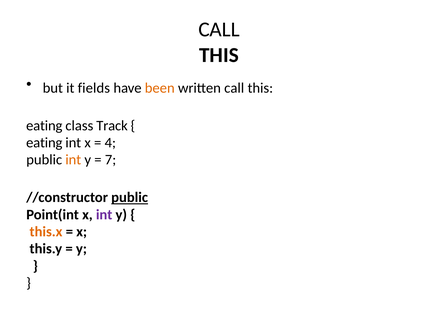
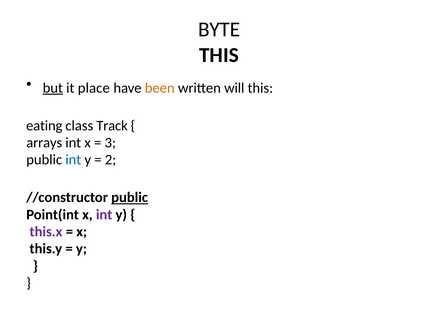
CALL at (219, 30): CALL -> BYTE
but underline: none -> present
fields: fields -> place
written call: call -> will
eating at (44, 143): eating -> arrays
4: 4 -> 3
int at (73, 160) colour: orange -> blue
7: 7 -> 2
this.x colour: orange -> purple
